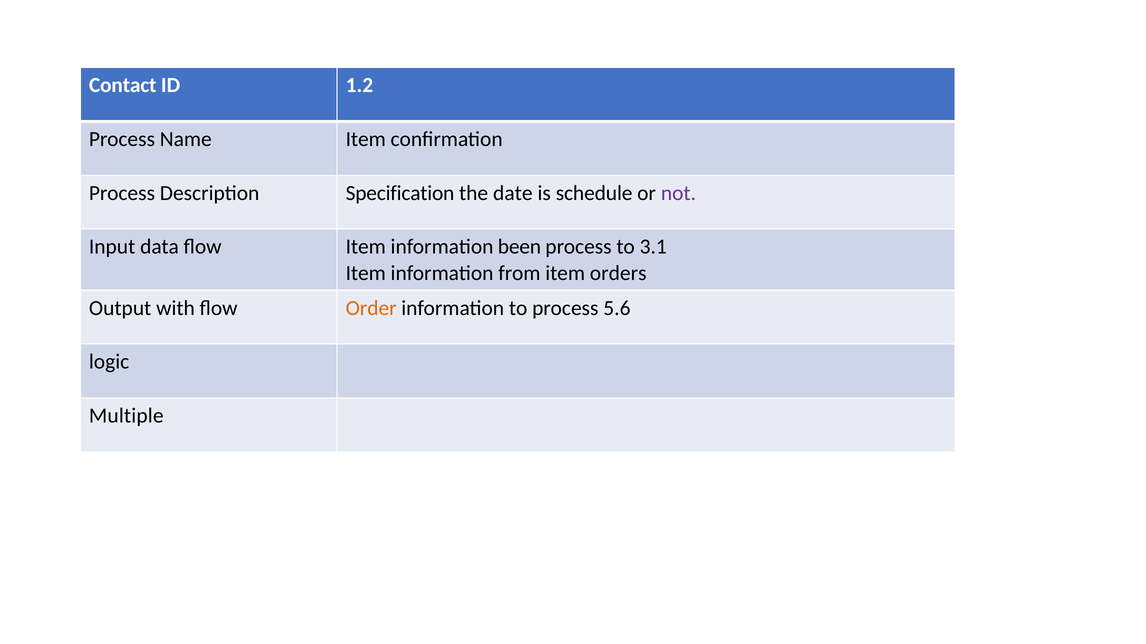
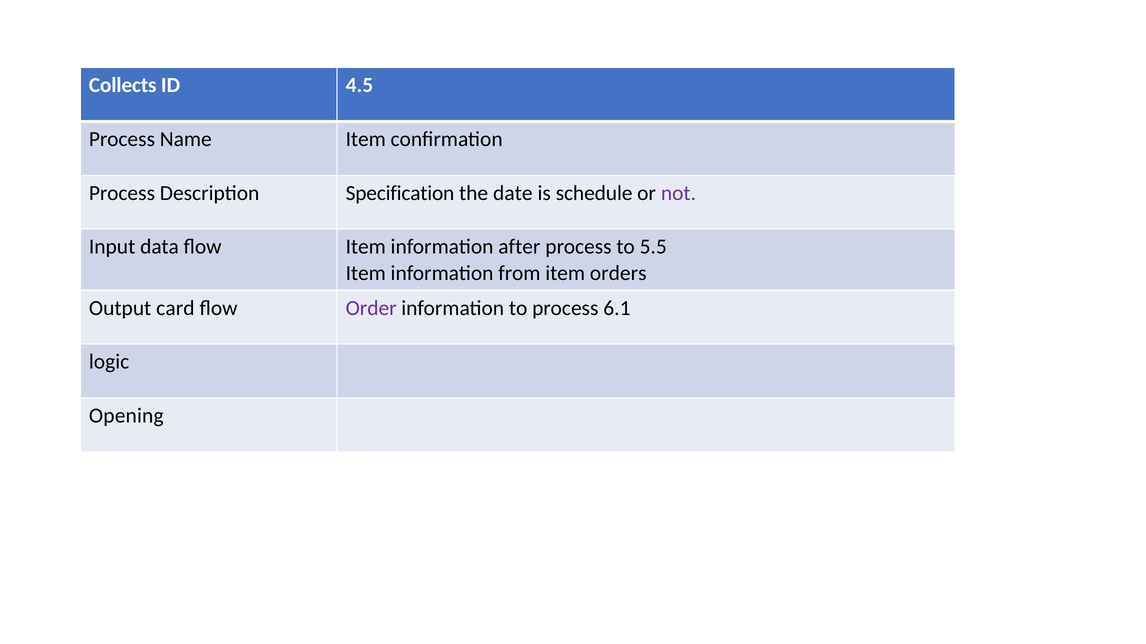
Contact: Contact -> Collects
1.2: 1.2 -> 4.5
been: been -> after
3.1: 3.1 -> 5.5
with: with -> card
Order colour: orange -> purple
5.6: 5.6 -> 6.1
Multiple: Multiple -> Opening
